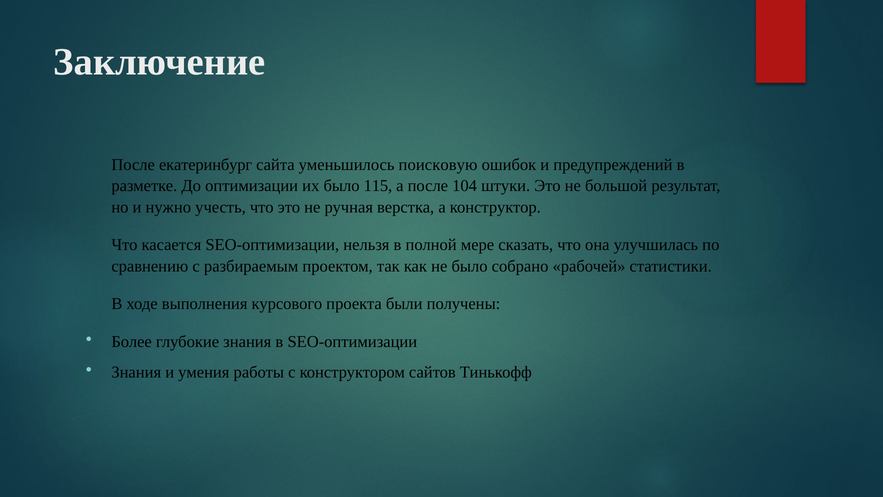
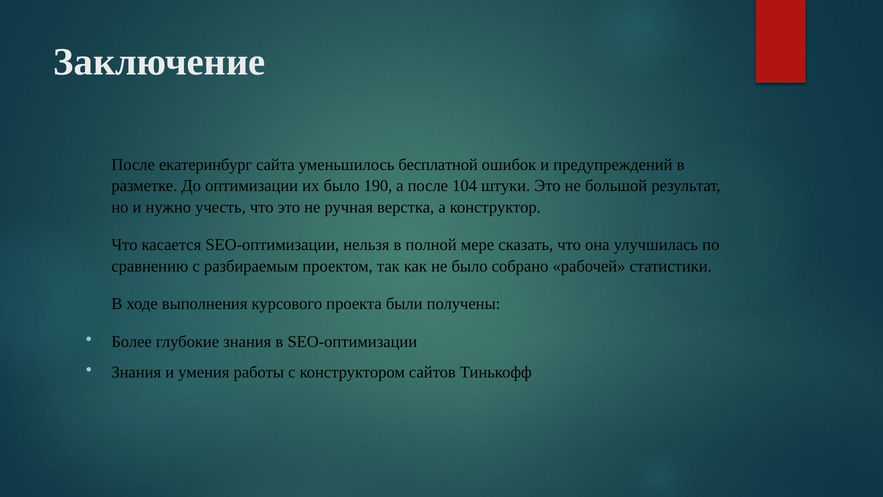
поисковую: поисковую -> бесплатной
115: 115 -> 190
